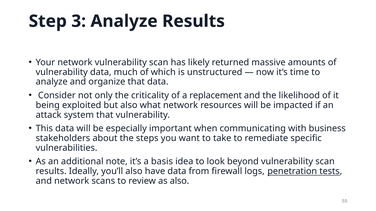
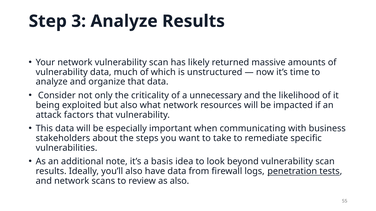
replacement: replacement -> unnecessary
system: system -> factors
